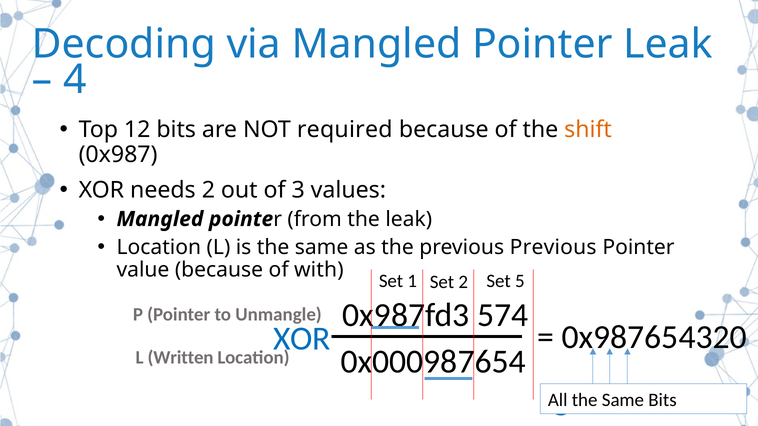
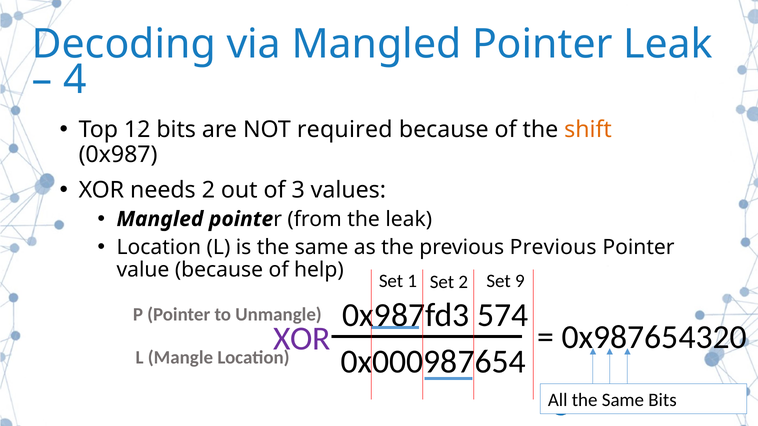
with: with -> help
5: 5 -> 9
XOR at (302, 339) colour: blue -> purple
Written: Written -> Mangle
